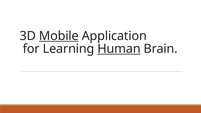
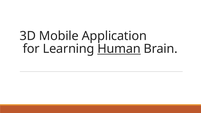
Mobile underline: present -> none
